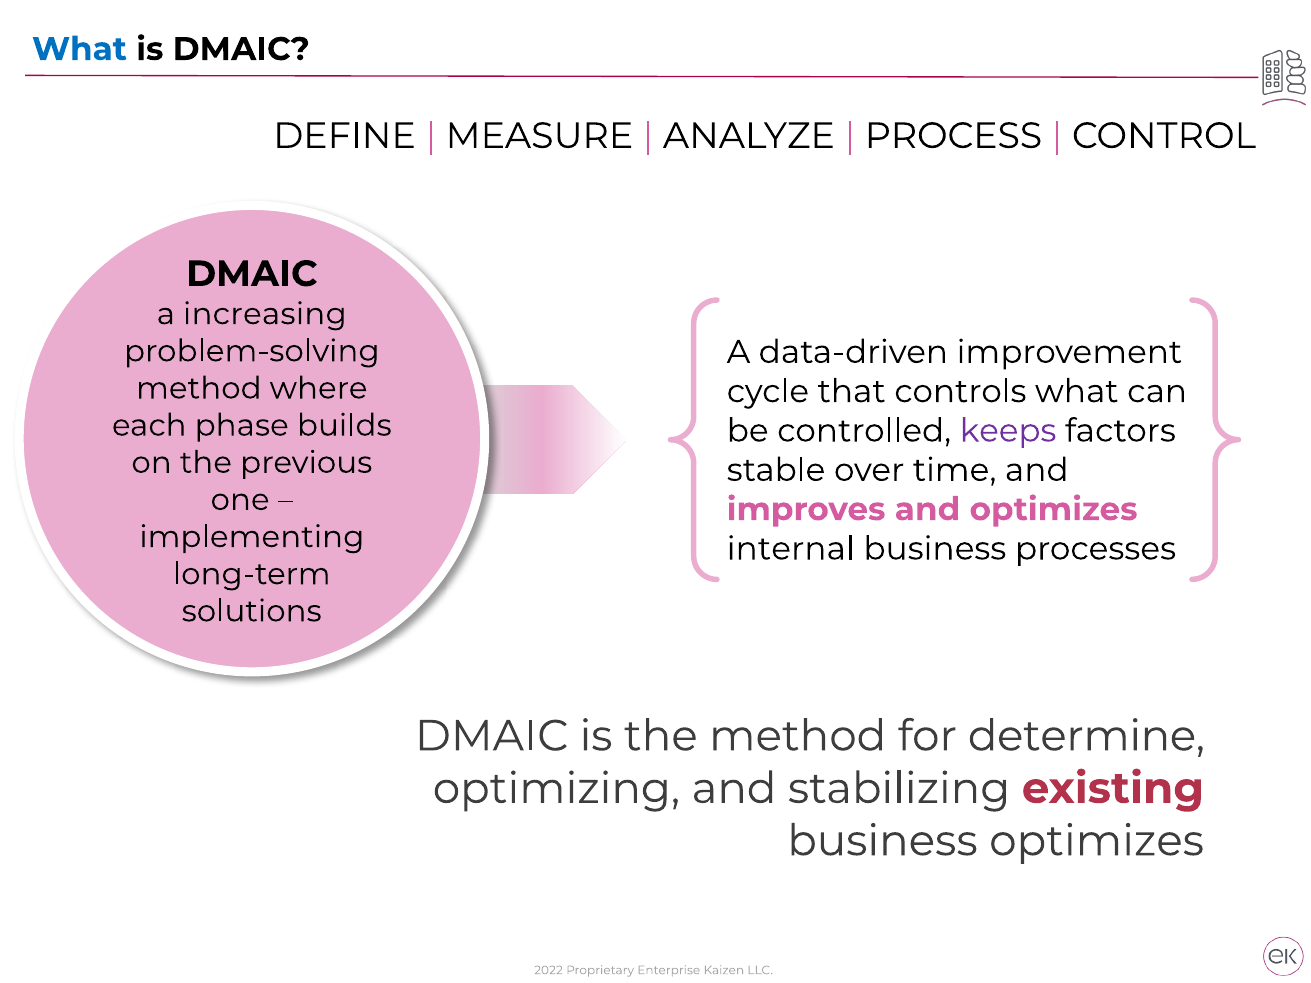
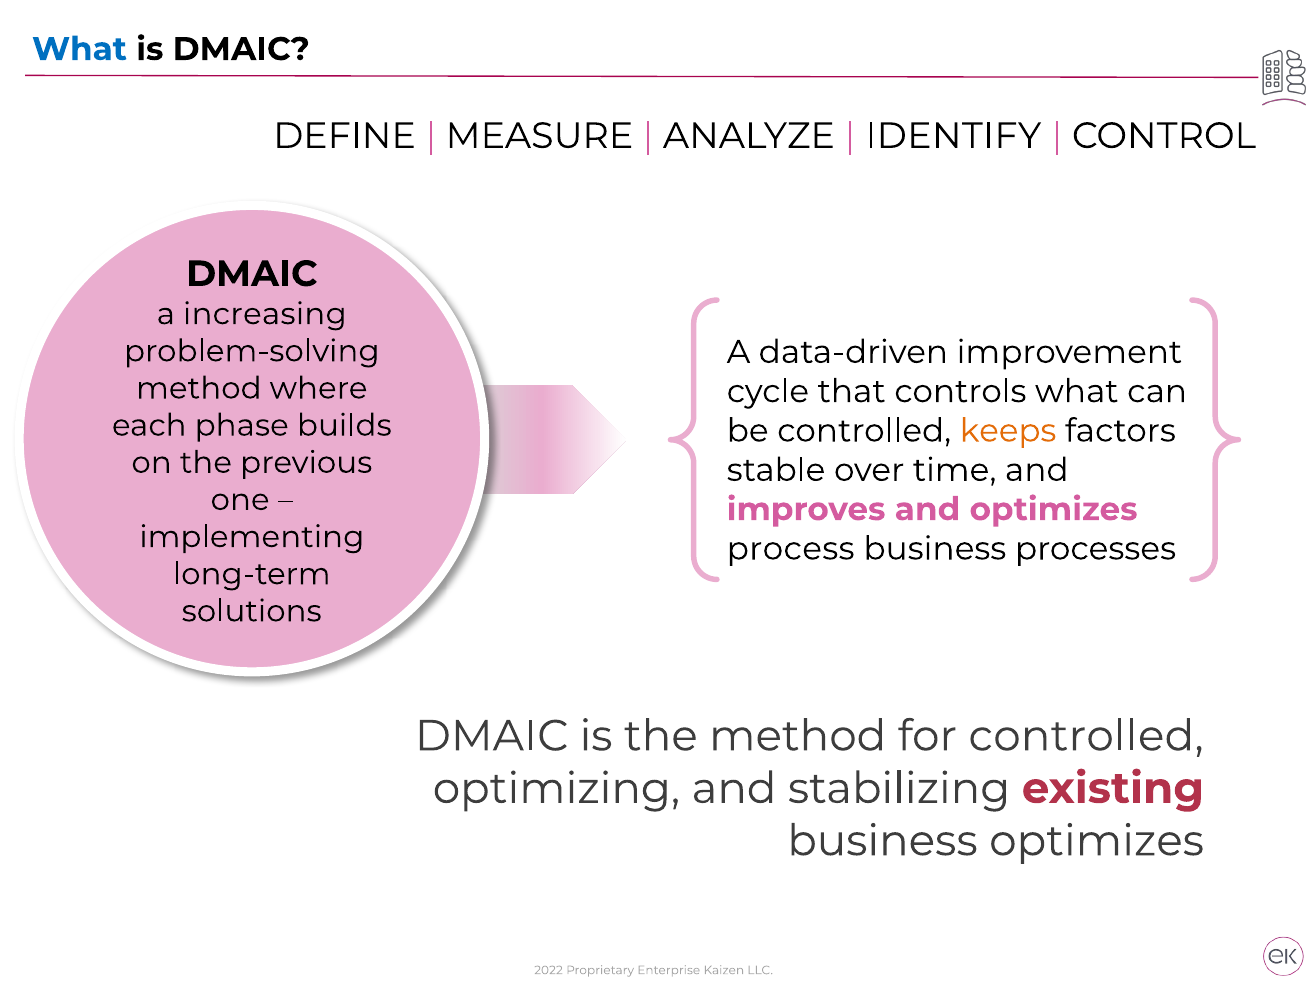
PROCESS: PROCESS -> IDENTIFY
keeps colour: purple -> orange
internal: internal -> process
for determine: determine -> controlled
